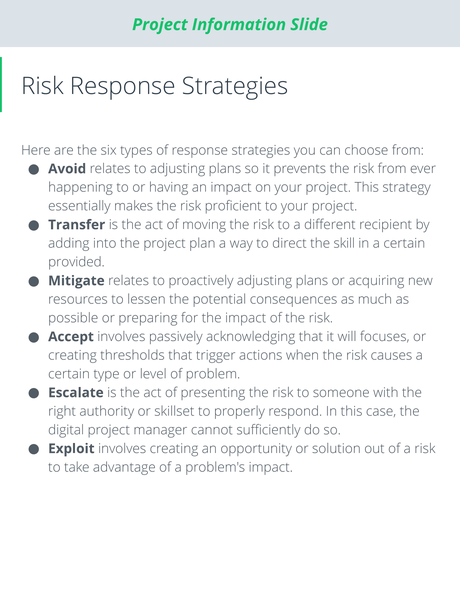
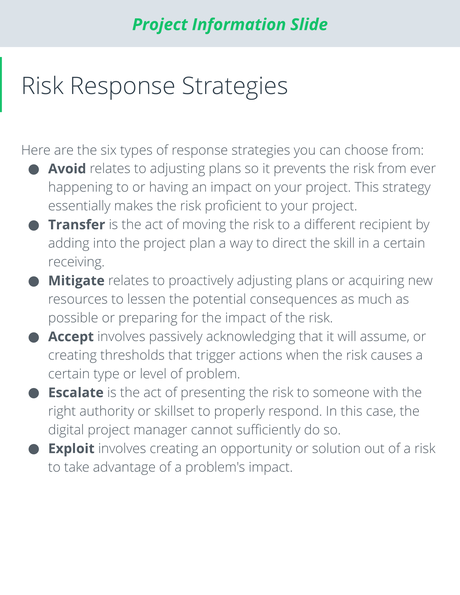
provided: provided -> receiving
focuses: focuses -> assume
